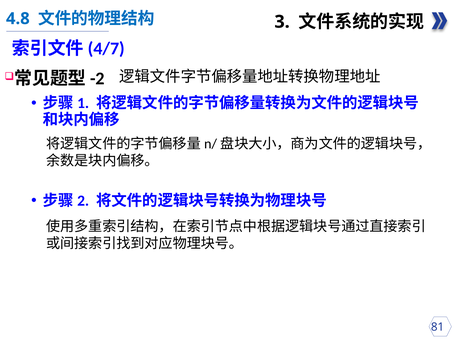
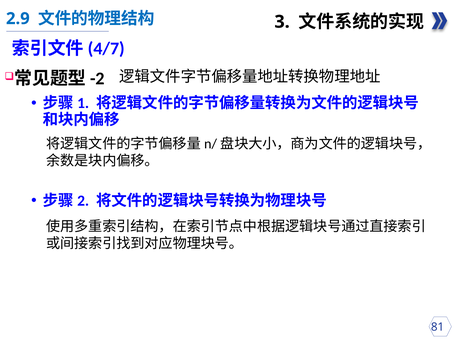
4.8: 4.8 -> 2.9
